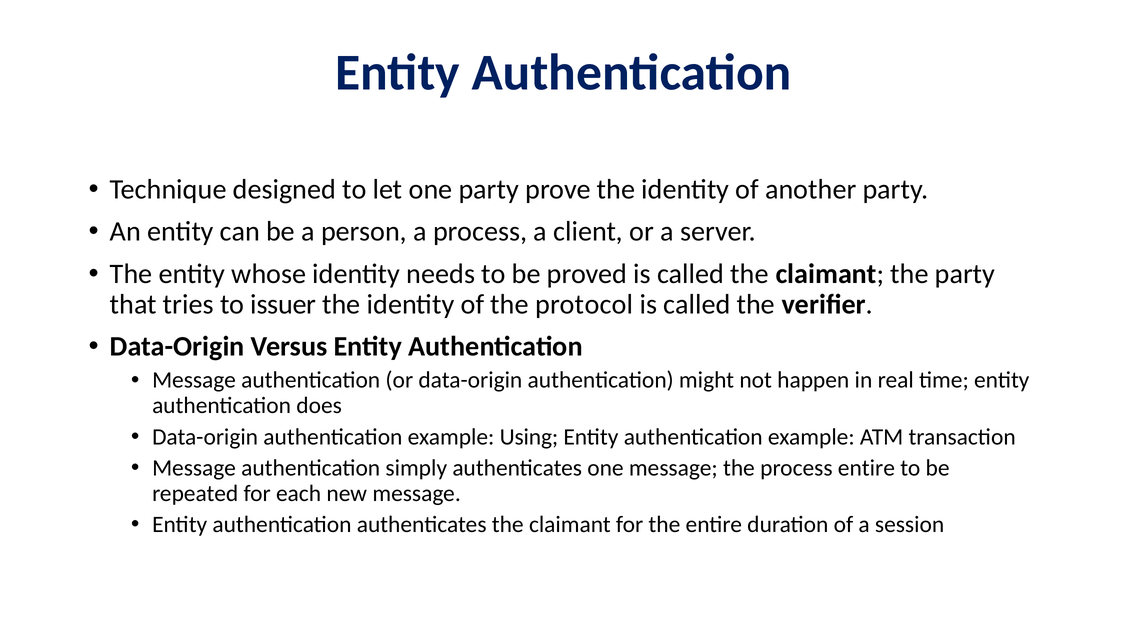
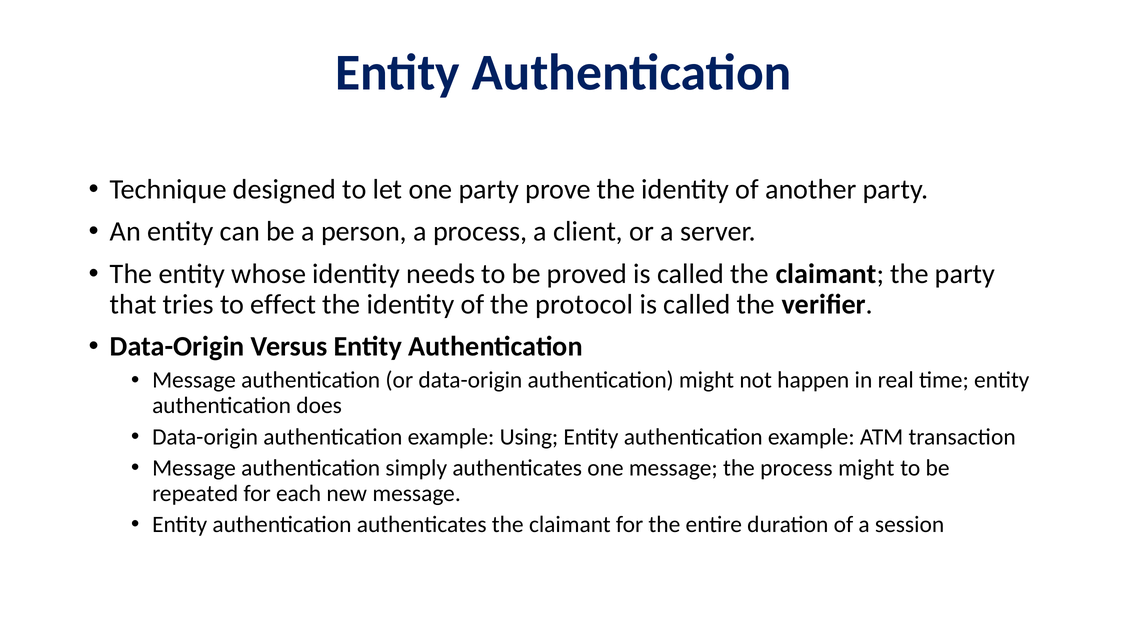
issuer: issuer -> effect
process entire: entire -> might
